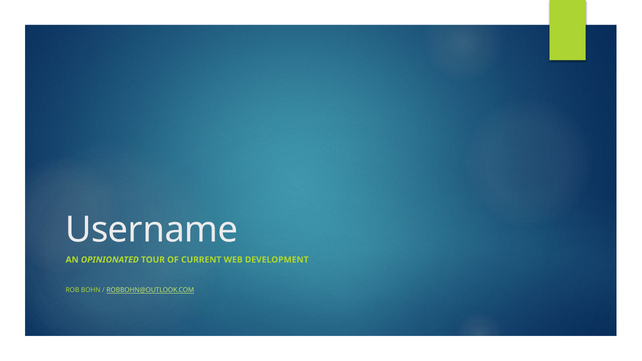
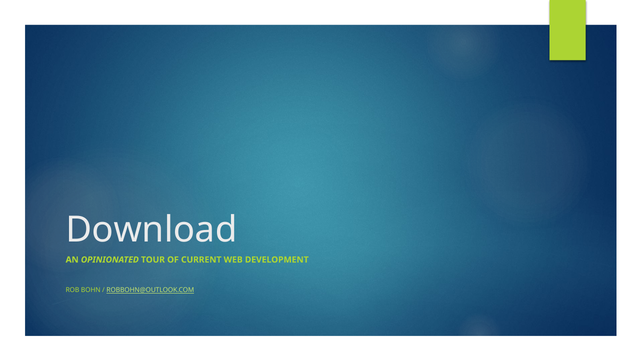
Username: Username -> Download
